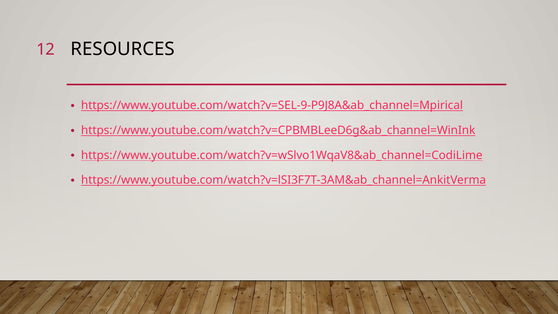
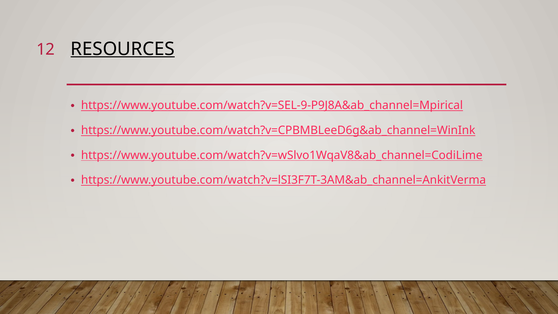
RESOURCES underline: none -> present
